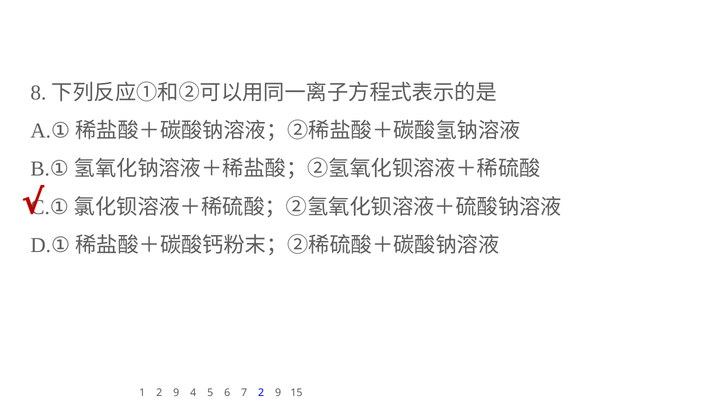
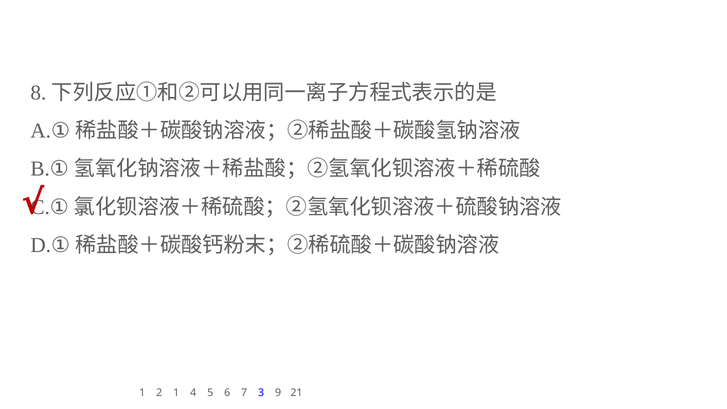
1 2 9: 9 -> 1
7 2: 2 -> 3
15: 15 -> 21
